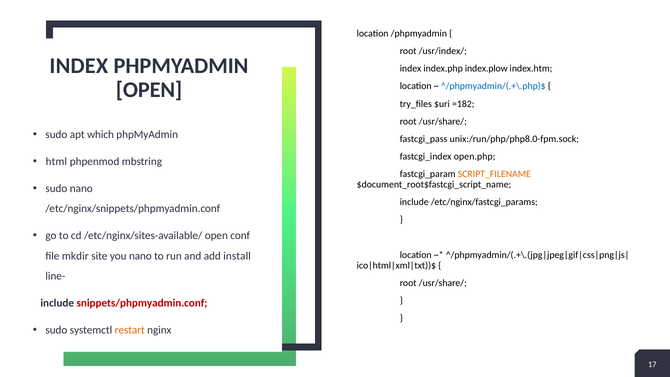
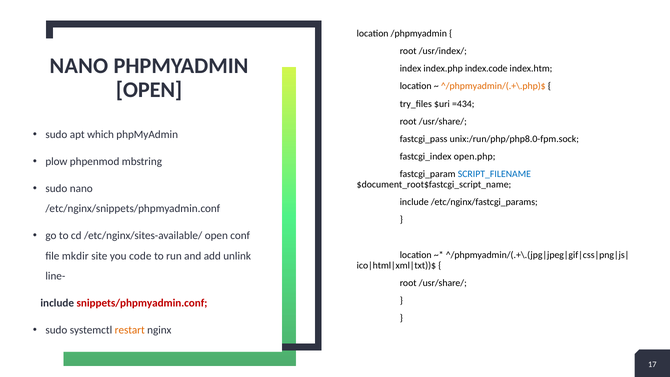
INDEX at (79, 66): INDEX -> NANO
index.plow: index.plow -> index.code
^/phpmyadmin/(.+\.php)$ colour: blue -> orange
=182: =182 -> =434
html: html -> plow
SCRIPT_FILENAME colour: orange -> blue
you nano: nano -> code
install: install -> unlink
